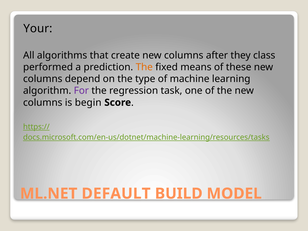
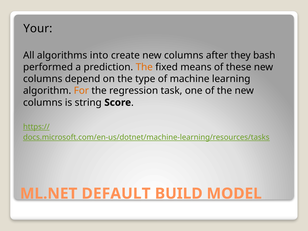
that: that -> into
class: class -> bash
For colour: purple -> orange
begin: begin -> string
